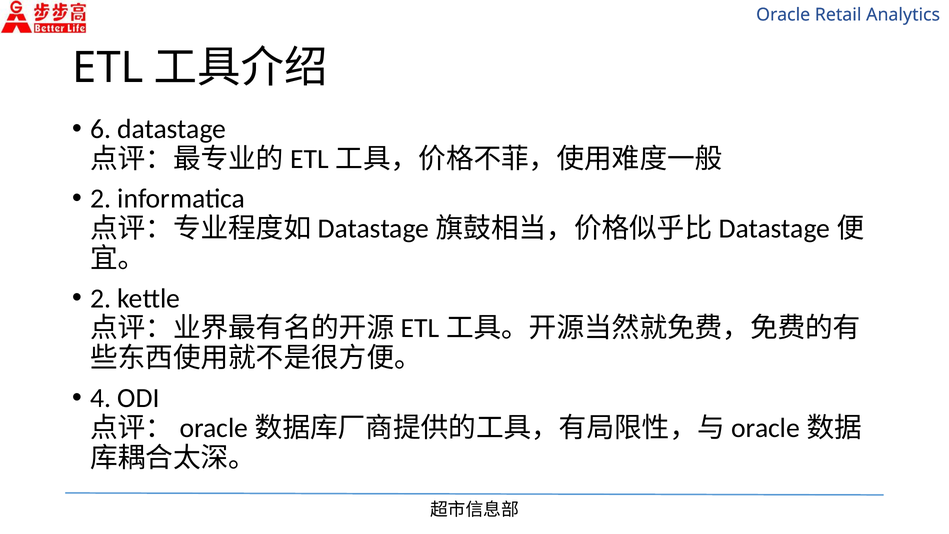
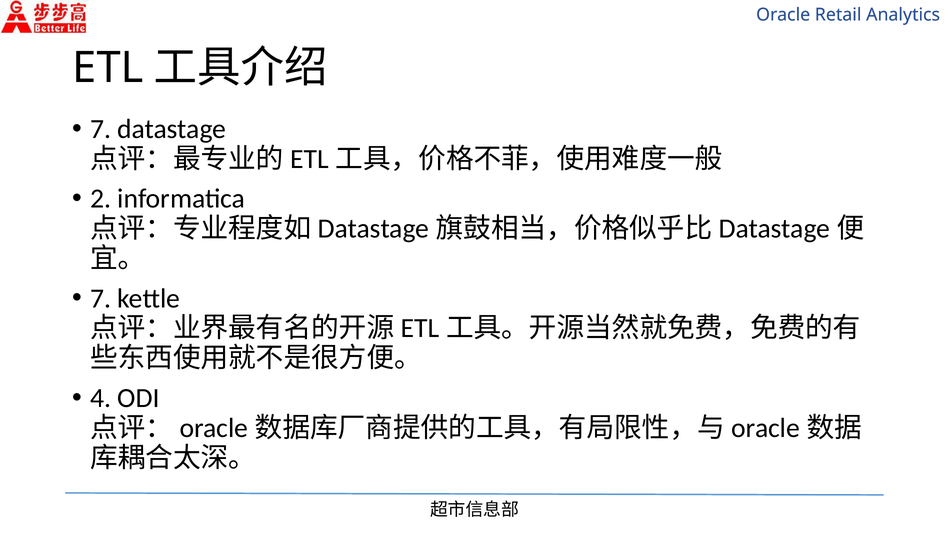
6 at (101, 129): 6 -> 7
2 at (101, 298): 2 -> 7
